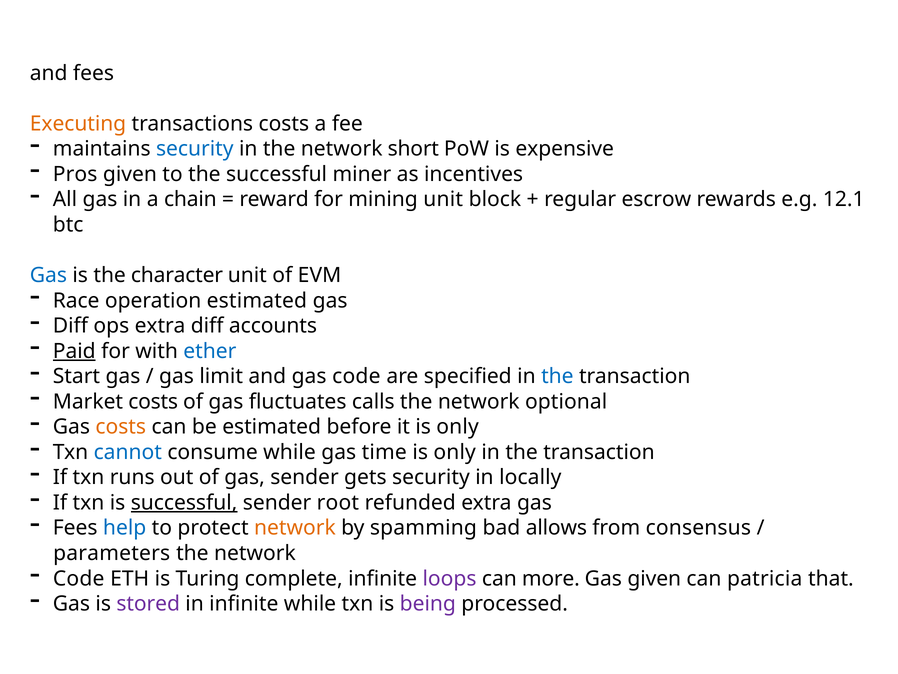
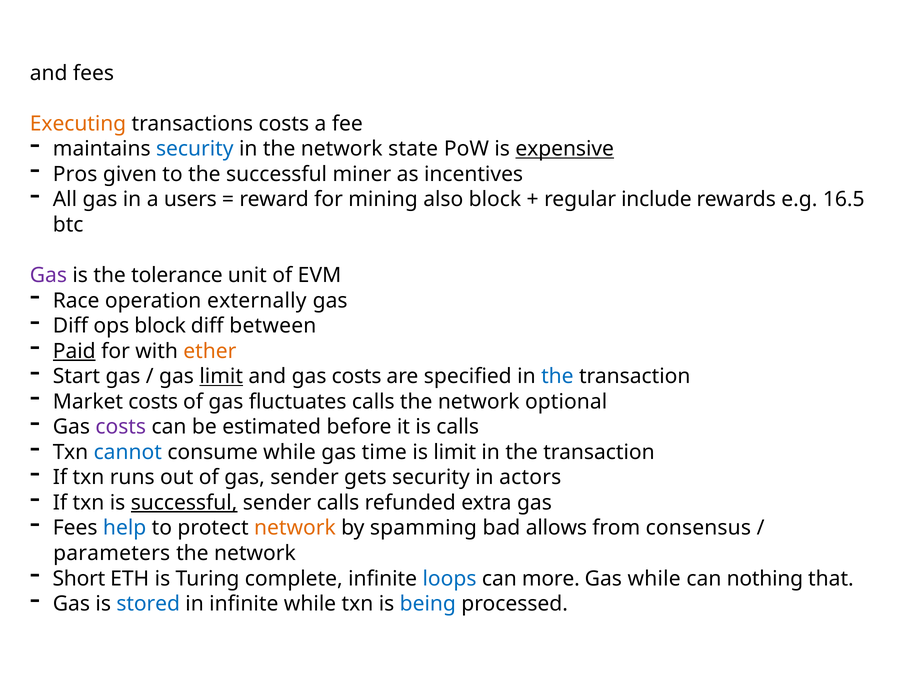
short: short -> state
expensive underline: none -> present
chain: chain -> users
mining unit: unit -> also
escrow: escrow -> include
12.1: 12.1 -> 16.5
Gas at (48, 275) colour: blue -> purple
character: character -> tolerance
operation estimated: estimated -> externally
ops extra: extra -> block
accounts: accounts -> between
ether colour: blue -> orange
limit at (221, 376) underline: none -> present
and gas code: code -> costs
costs at (121, 427) colour: orange -> purple
it is only: only -> calls
only at (455, 452): only -> limit
locally: locally -> actors
sender root: root -> calls
Code at (79, 578): Code -> Short
loops colour: purple -> blue
Gas given: given -> while
patricia: patricia -> nothing
stored colour: purple -> blue
being colour: purple -> blue
